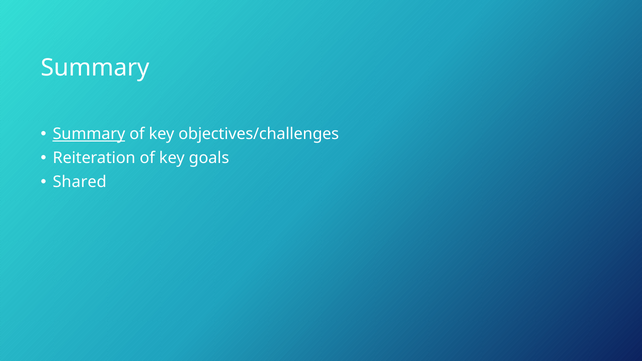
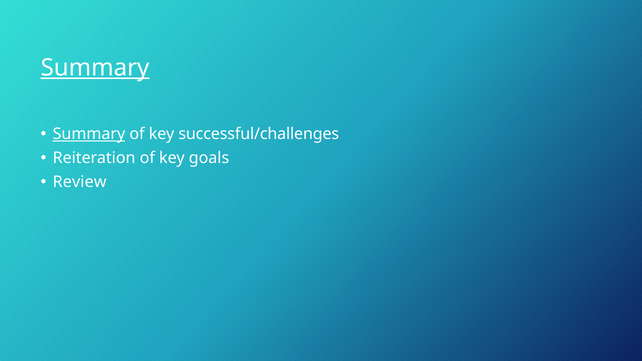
Summary at (95, 68) underline: none -> present
objectives/challenges: objectives/challenges -> successful/challenges
Shared: Shared -> Review
